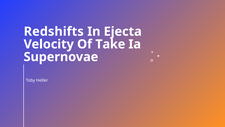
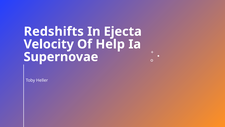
Take: Take -> Help
